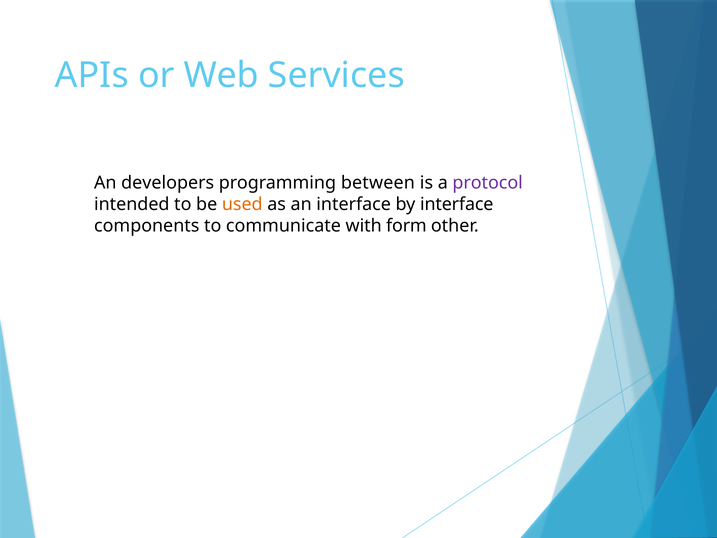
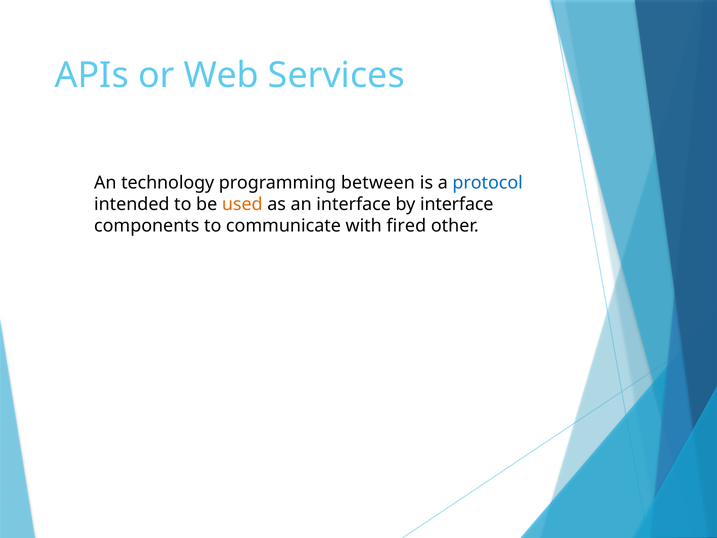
developers: developers -> technology
protocol colour: purple -> blue
form: form -> fired
